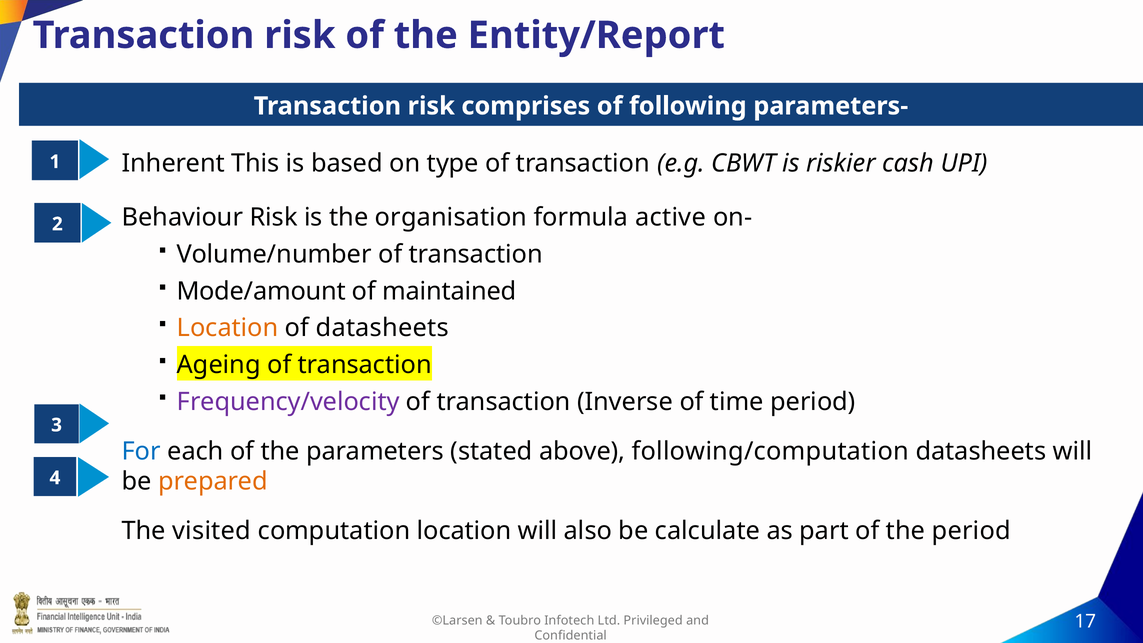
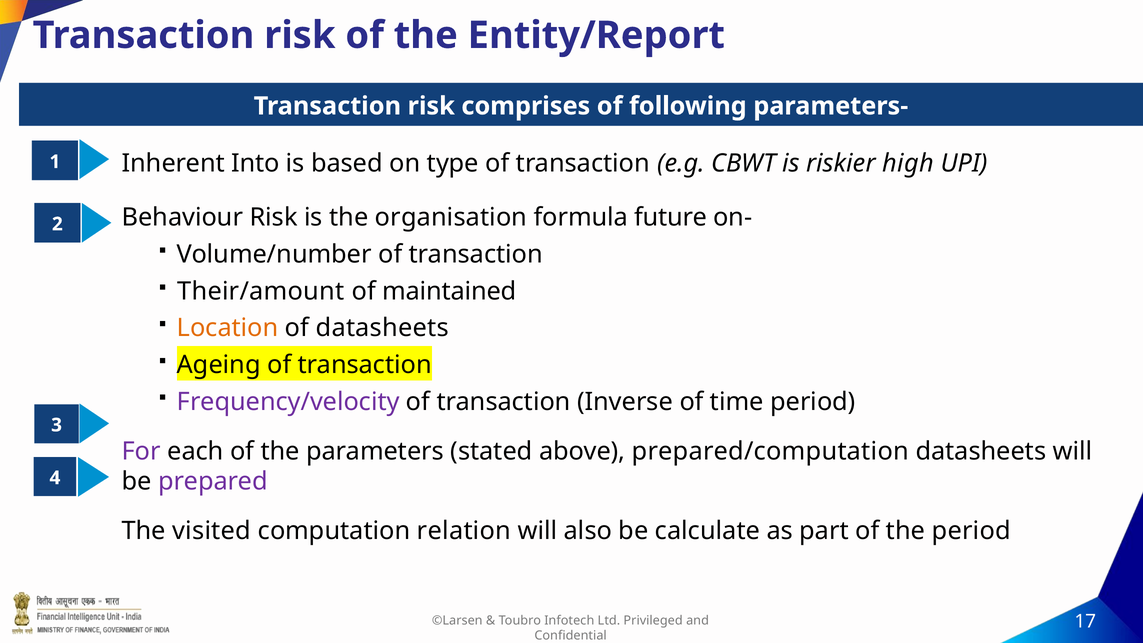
This: This -> Into
cash: cash -> high
active: active -> future
Mode/amount: Mode/amount -> Their/amount
For colour: blue -> purple
following/computation: following/computation -> prepared/computation
prepared colour: orange -> purple
computation location: location -> relation
